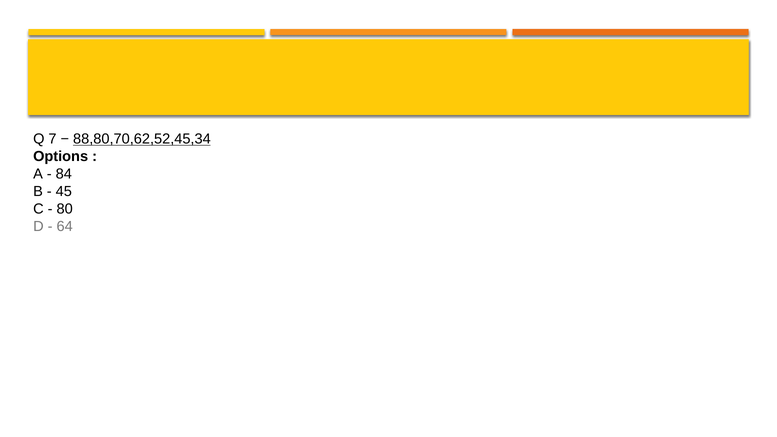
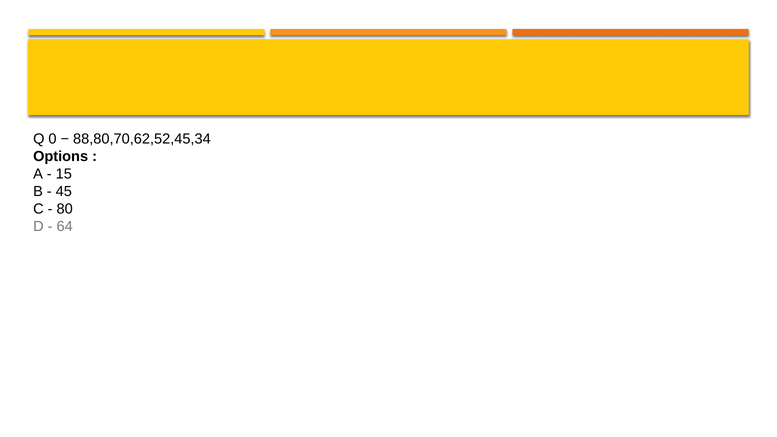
7: 7 -> 0
88,80,70,62,52,45,34 underline: present -> none
84: 84 -> 15
